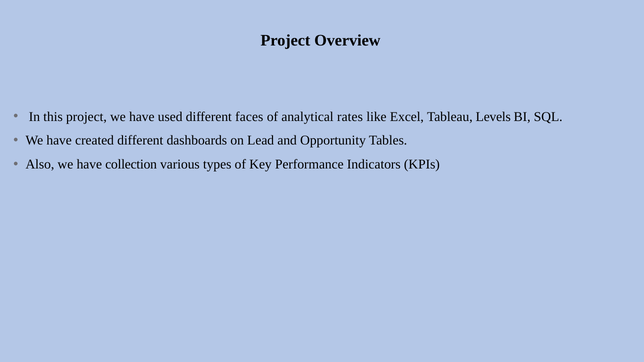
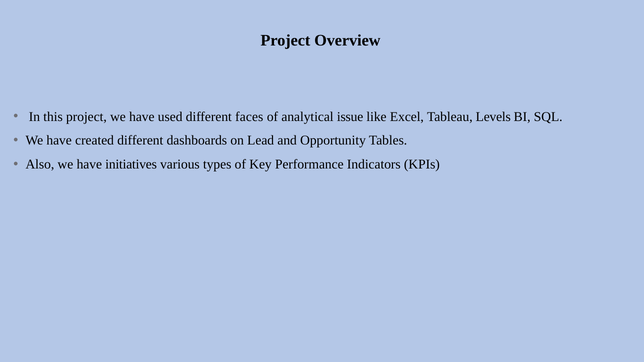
rates: rates -> issue
collection: collection -> initiatives
